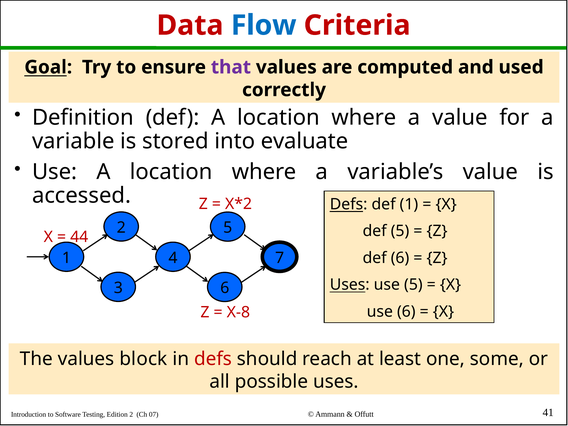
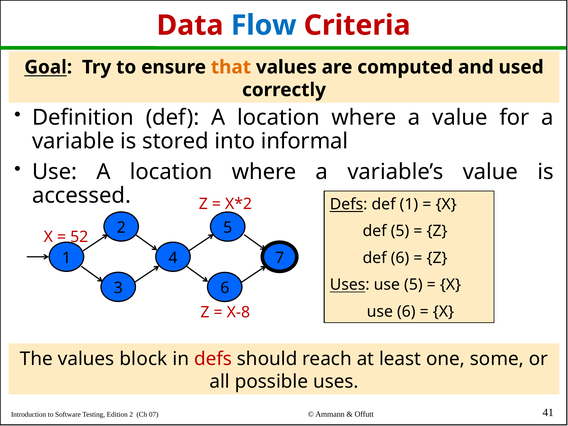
that colour: purple -> orange
evaluate: evaluate -> informal
44: 44 -> 52
